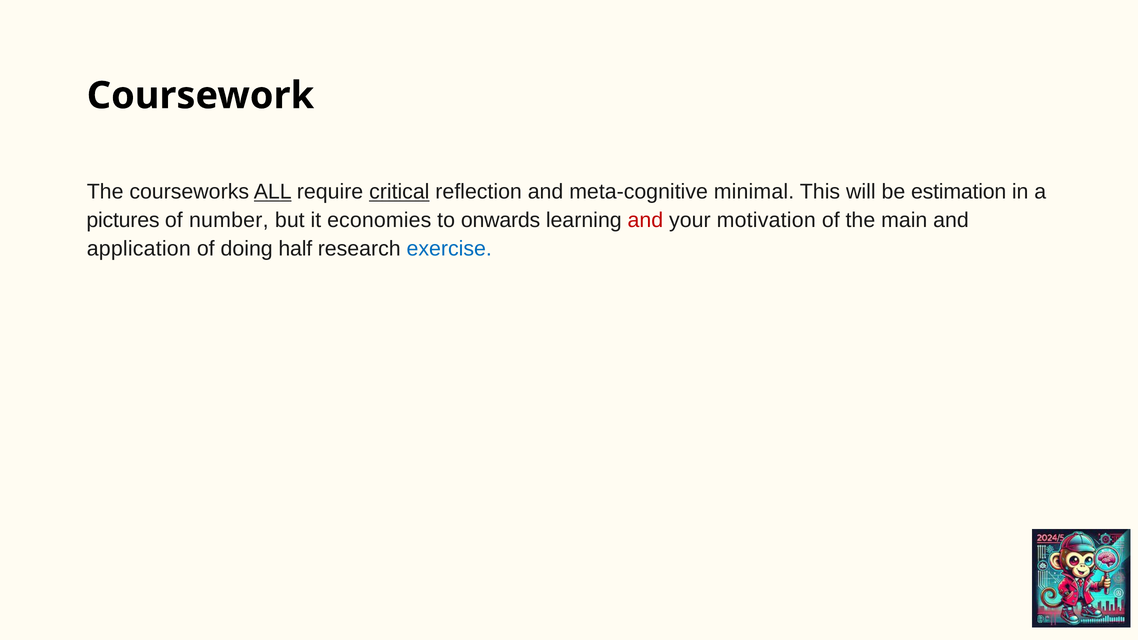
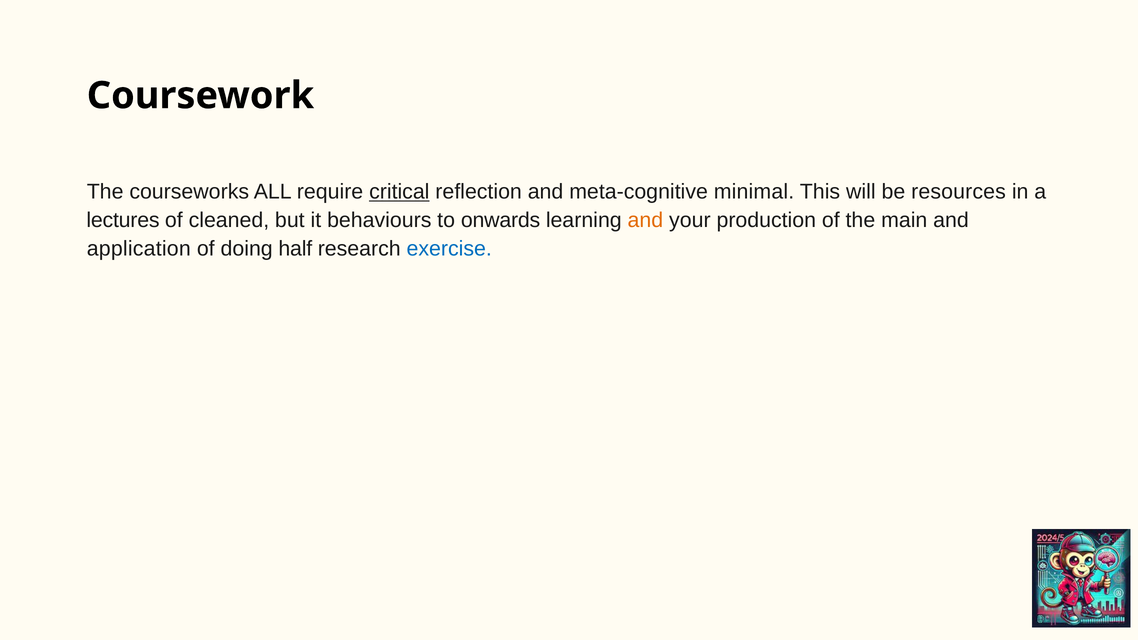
ALL underline: present -> none
estimation: estimation -> resources
pictures: pictures -> lectures
number: number -> cleaned
economies: economies -> behaviours
and at (645, 220) colour: red -> orange
motivation: motivation -> production
